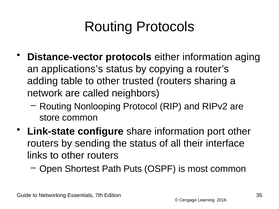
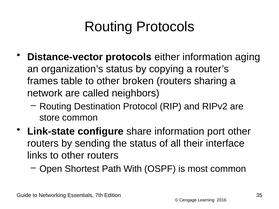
applications’s: applications’s -> organization’s
adding: adding -> frames
trusted: trusted -> broken
Nonlooping: Nonlooping -> Destination
Puts: Puts -> With
